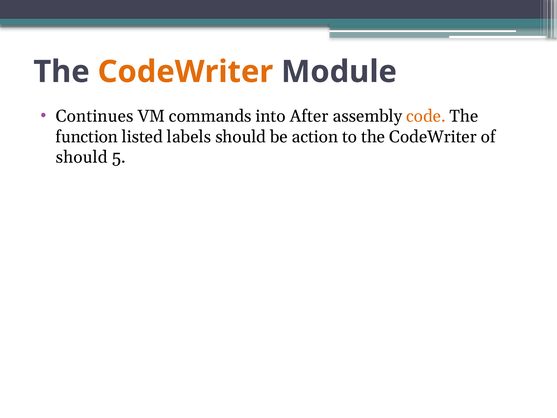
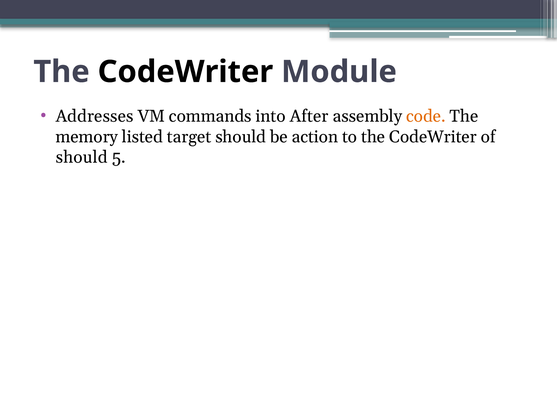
CodeWriter at (185, 72) colour: orange -> black
Continues: Continues -> Addresses
function: function -> memory
labels: labels -> target
